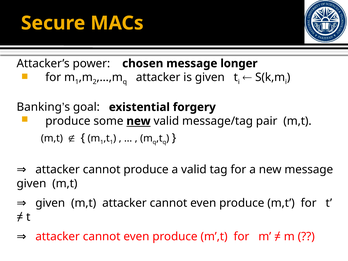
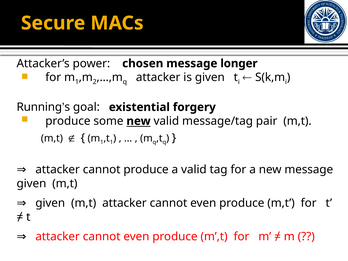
Banking: Banking -> Running
